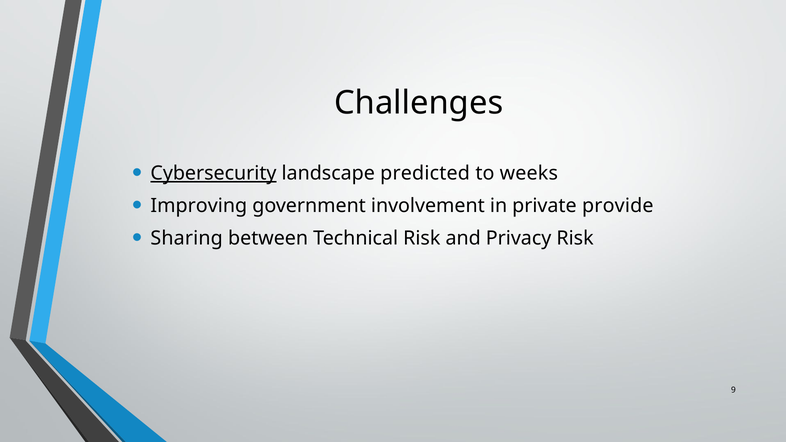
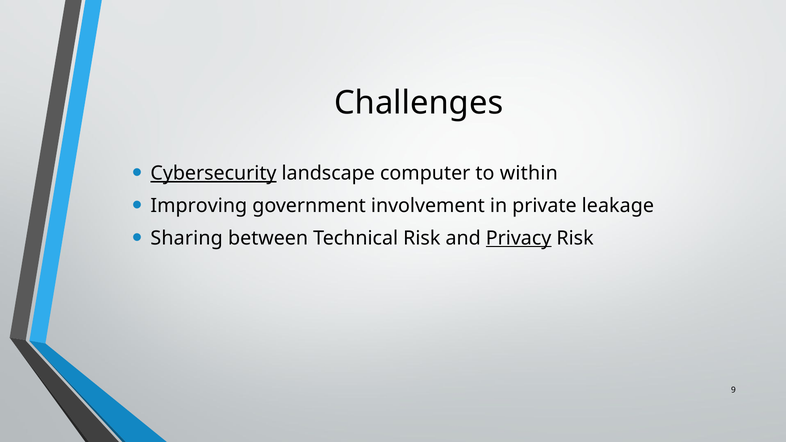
predicted: predicted -> computer
weeks: weeks -> within
provide: provide -> leakage
Privacy underline: none -> present
